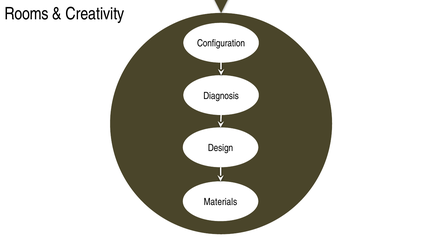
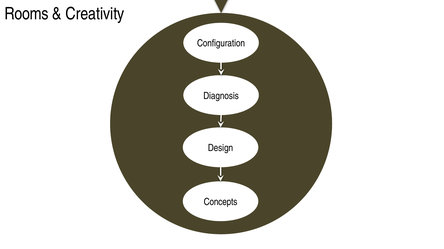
Materials: Materials -> Concepts
